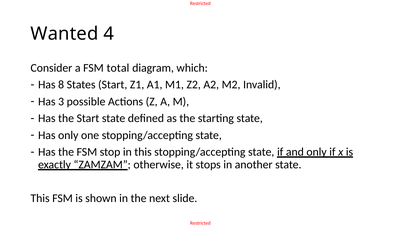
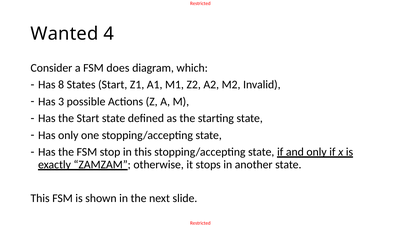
total: total -> does
